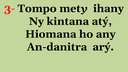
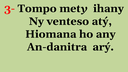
kintana: kintana -> venteso
